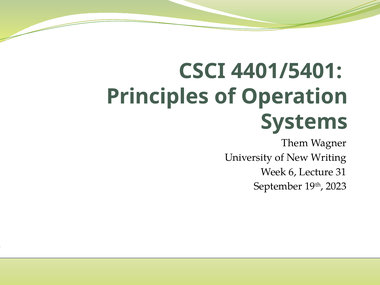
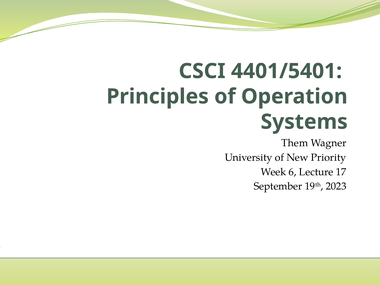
Writing: Writing -> Priority
31: 31 -> 17
